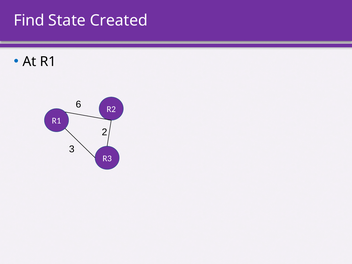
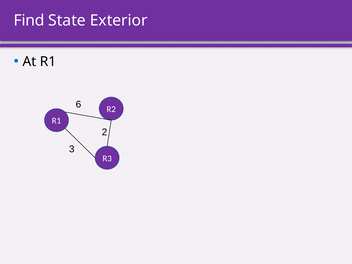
Created: Created -> Exterior
